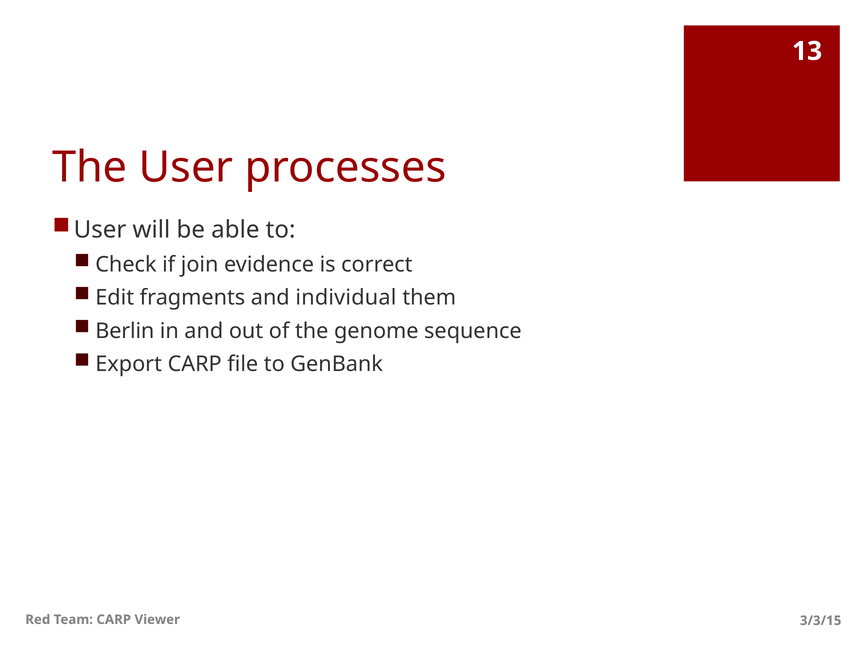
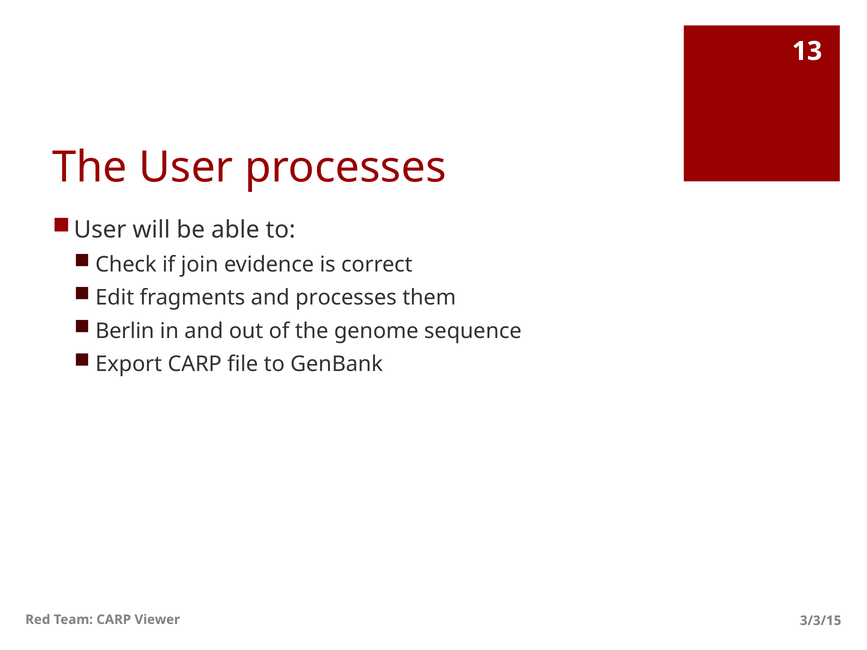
and individual: individual -> processes
